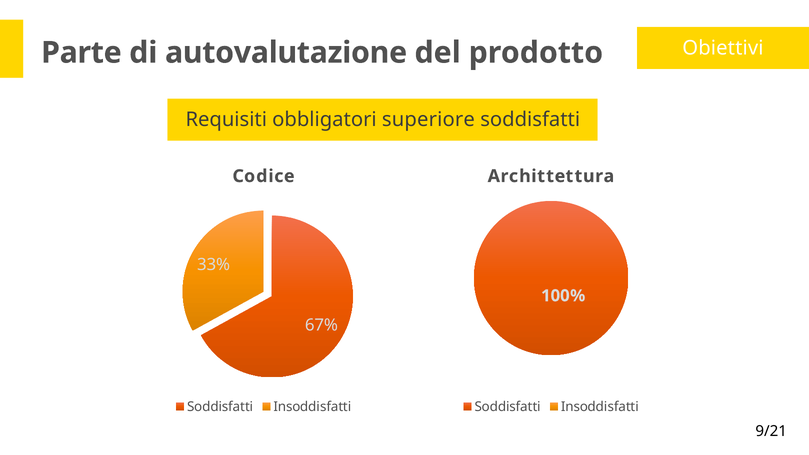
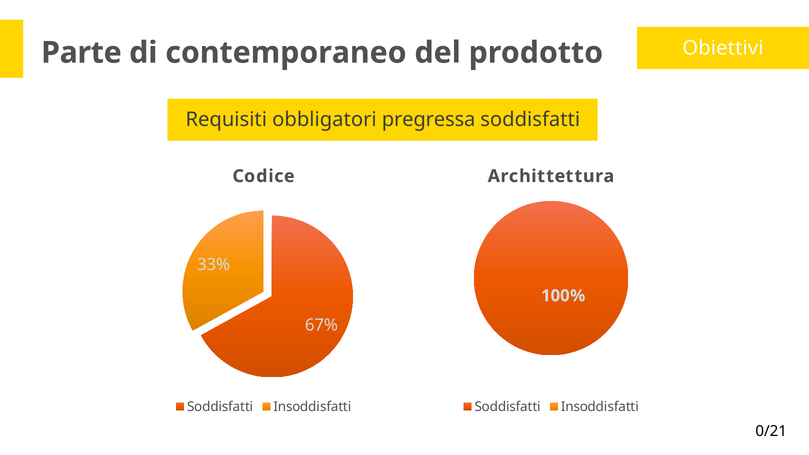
autovalutazione: autovalutazione -> contemporaneo
superiore: superiore -> pregressa
9/21: 9/21 -> 0/21
